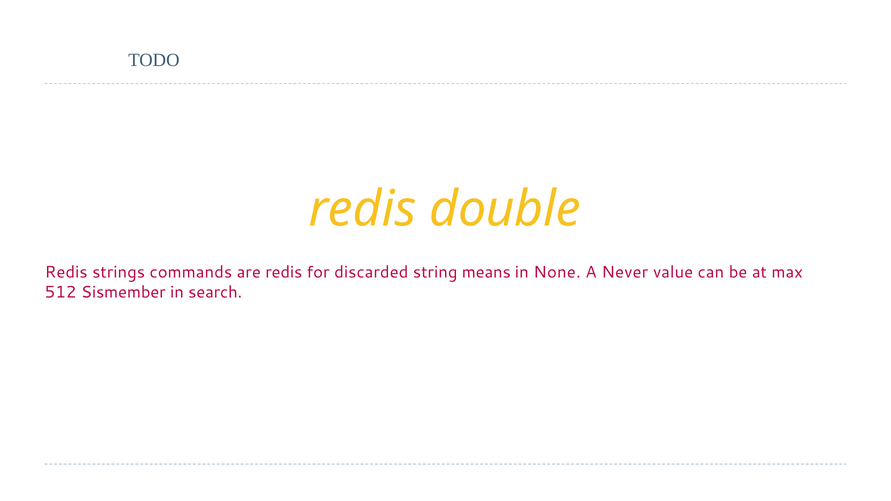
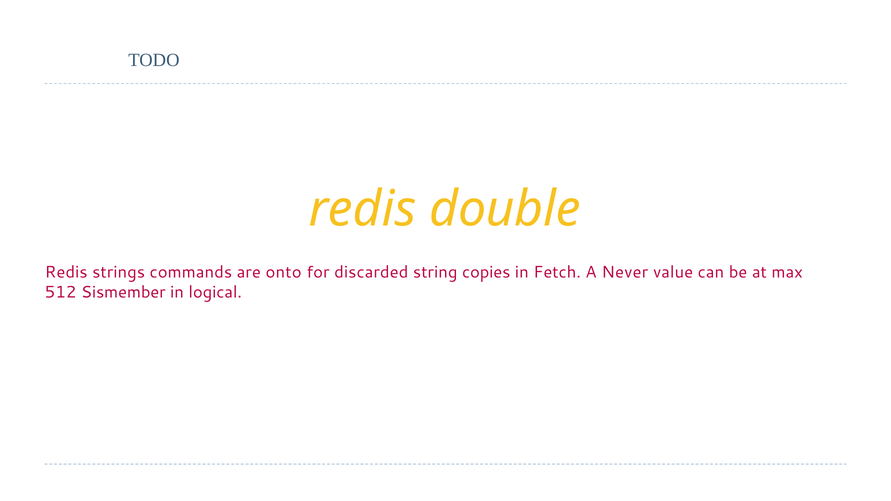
are redis: redis -> onto
means: means -> copies
None: None -> Fetch
search: search -> logical
